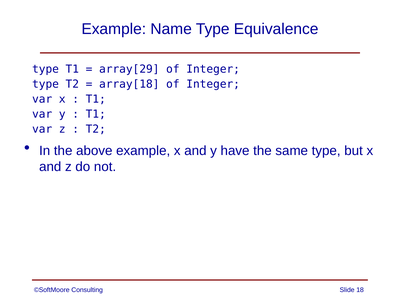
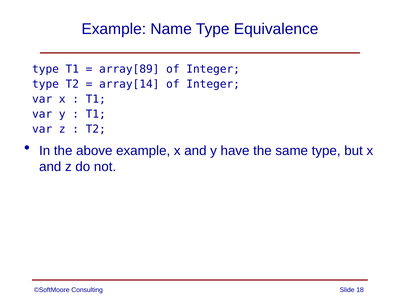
array[29: array[29 -> array[89
array[18: array[18 -> array[14
